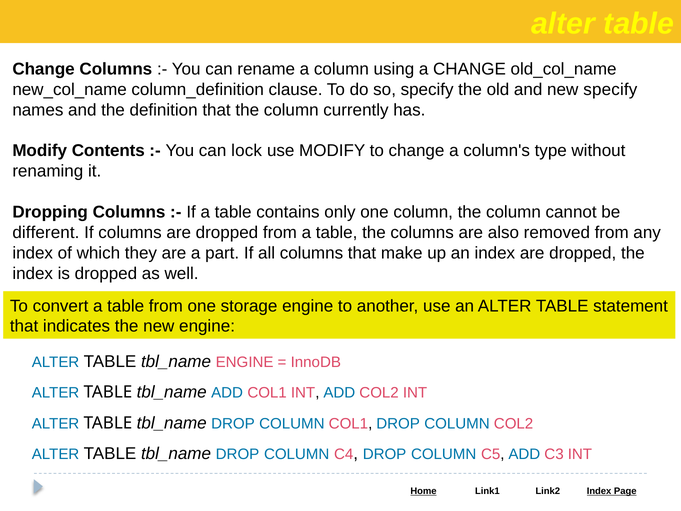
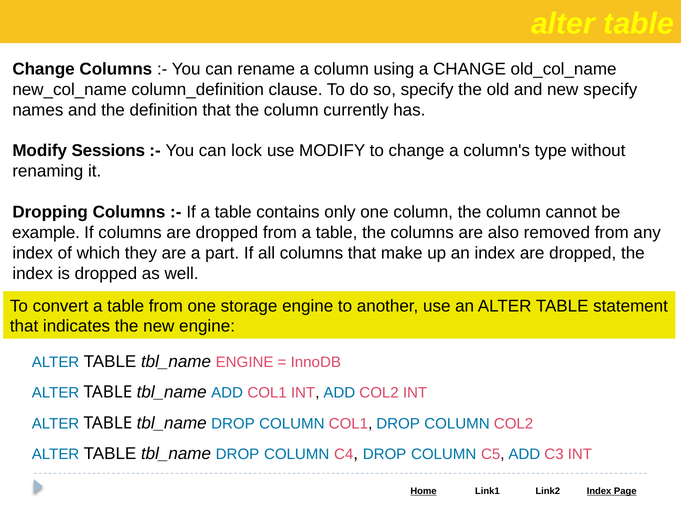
Contents: Contents -> Sessions
different: different -> example
